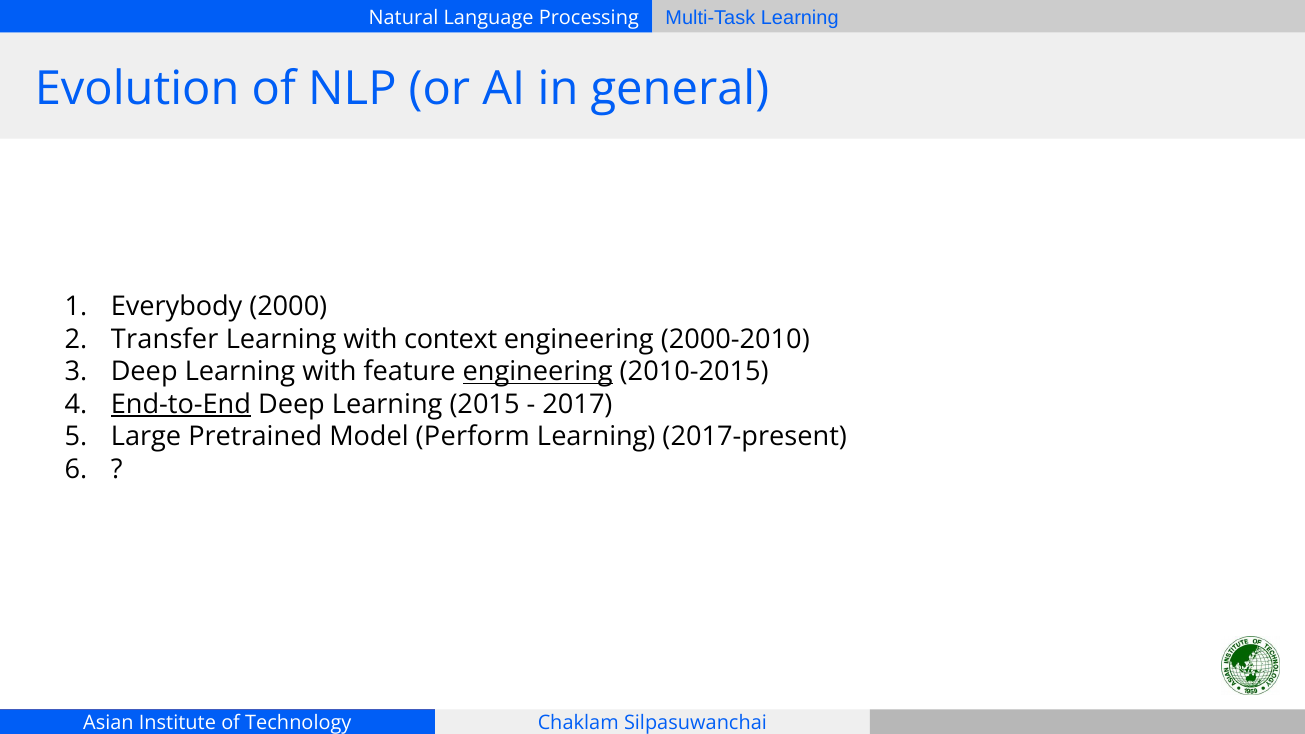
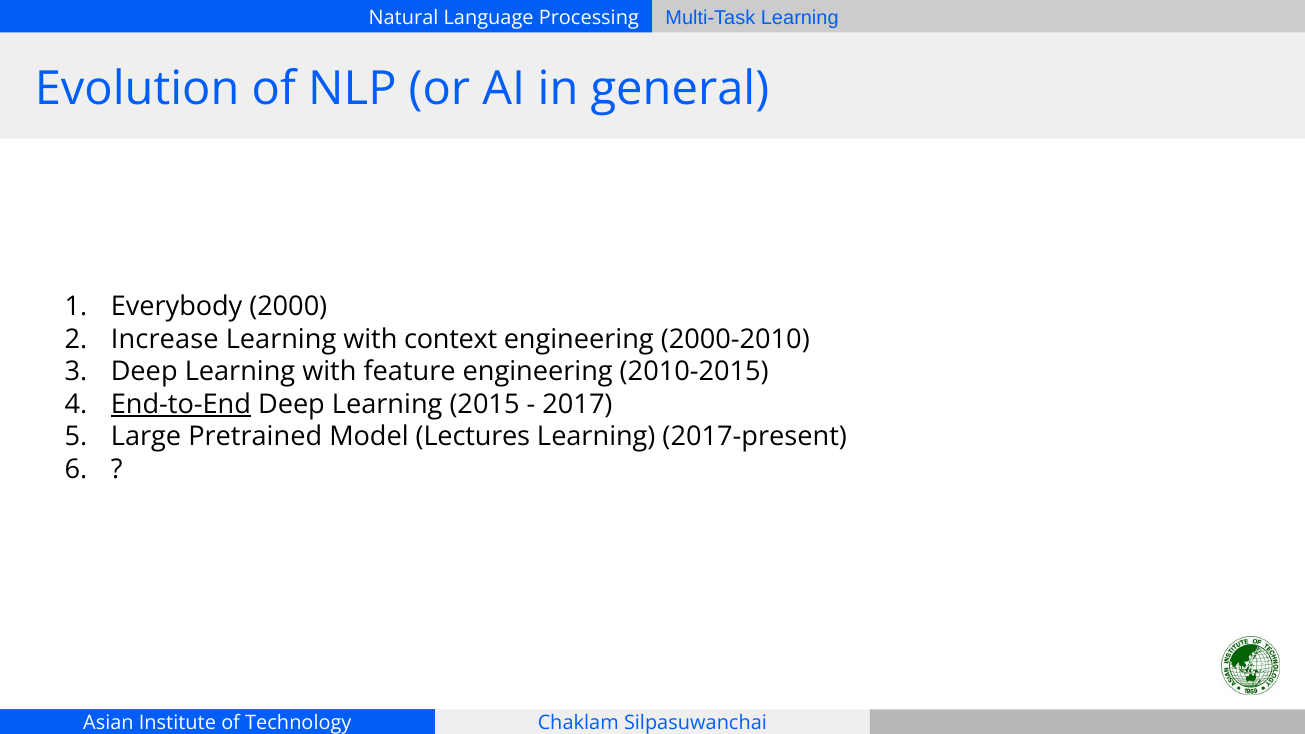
Transfer: Transfer -> Increase
engineering at (538, 372) underline: present -> none
Perform: Perform -> Lectures
